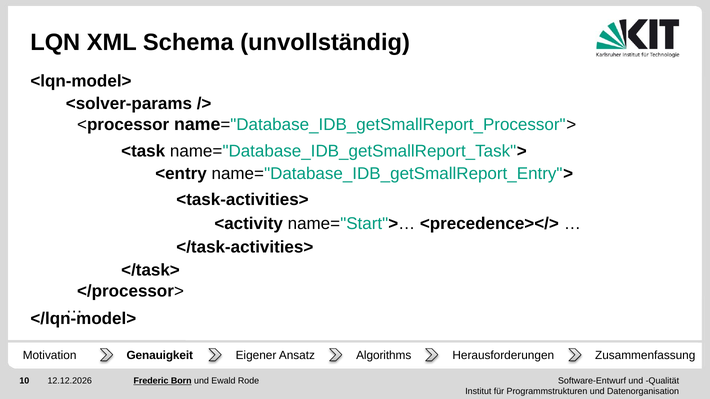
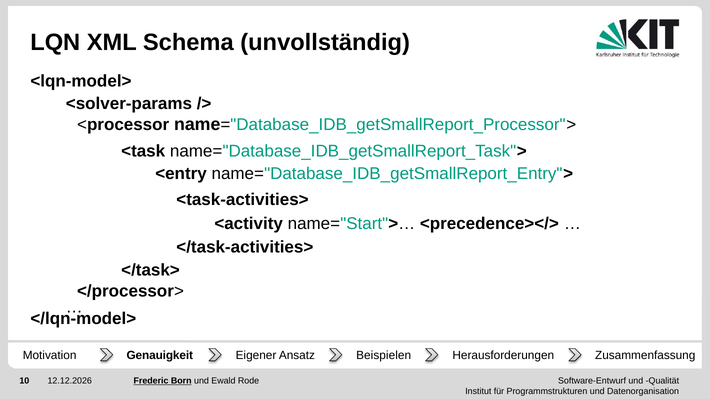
Algorithms: Algorithms -> Beispielen
